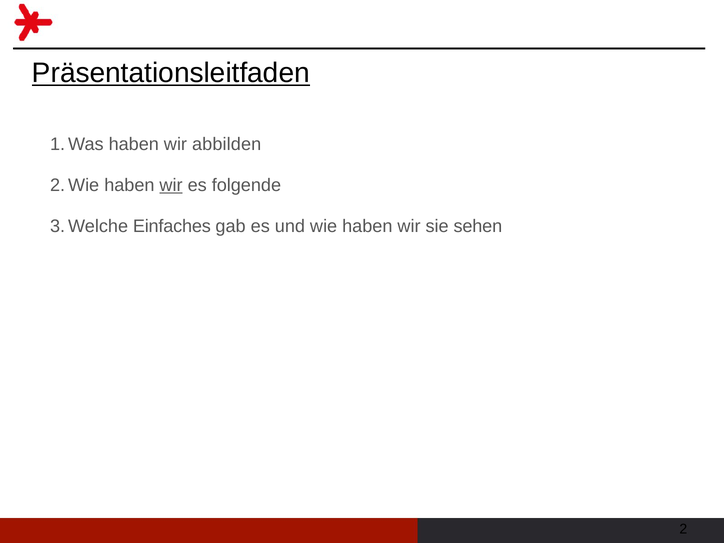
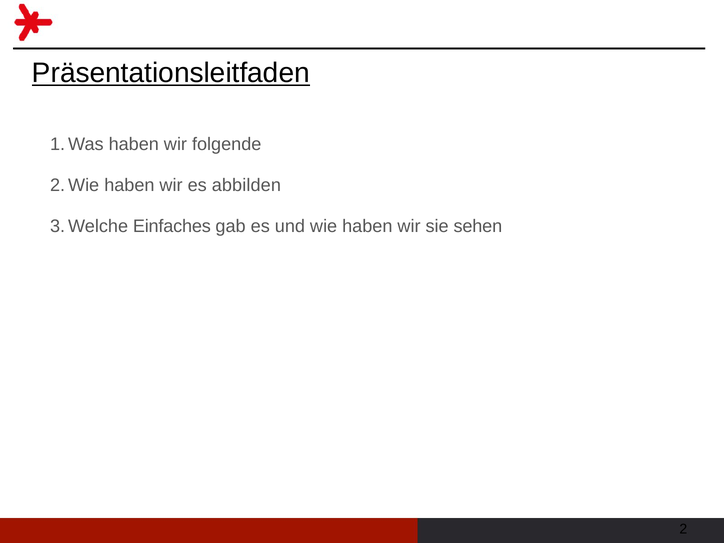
abbilden: abbilden -> folgende
wir at (171, 185) underline: present -> none
folgende: folgende -> abbilden
